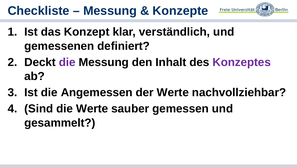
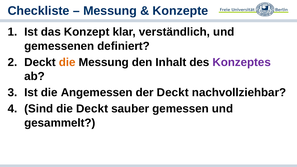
die at (67, 62) colour: purple -> orange
der Werte: Werte -> Deckt
die Werte: Werte -> Deckt
